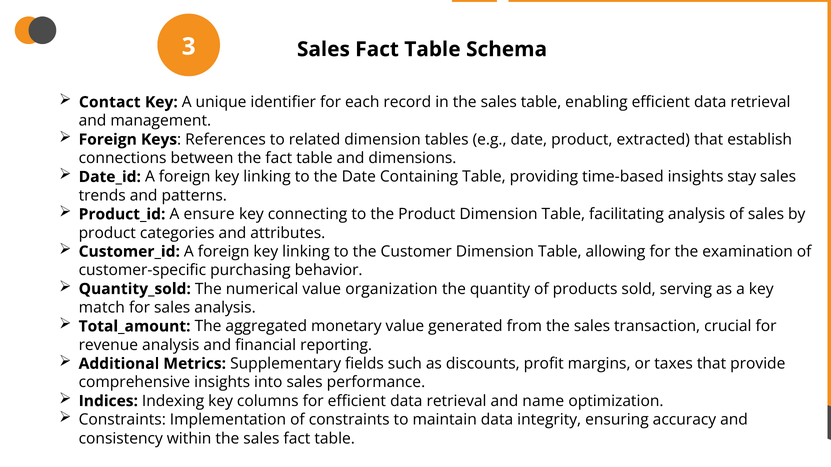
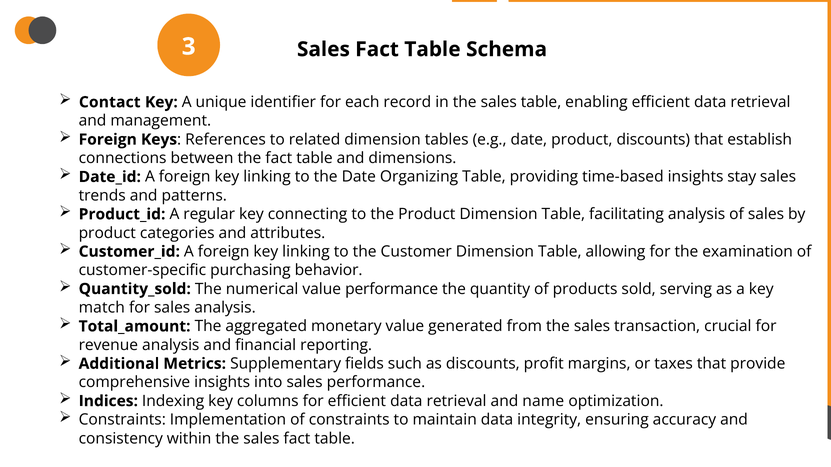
product extracted: extracted -> discounts
Containing: Containing -> Organizing
ensure: ensure -> regular
value organization: organization -> performance
